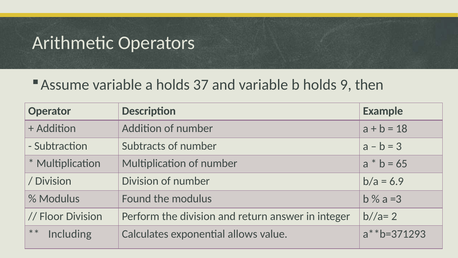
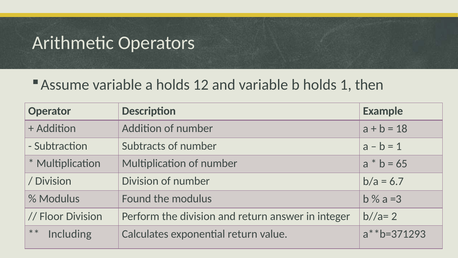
37: 37 -> 12
holds 9: 9 -> 1
3 at (399, 146): 3 -> 1
6.9: 6.9 -> 6.7
exponential allows: allows -> return
